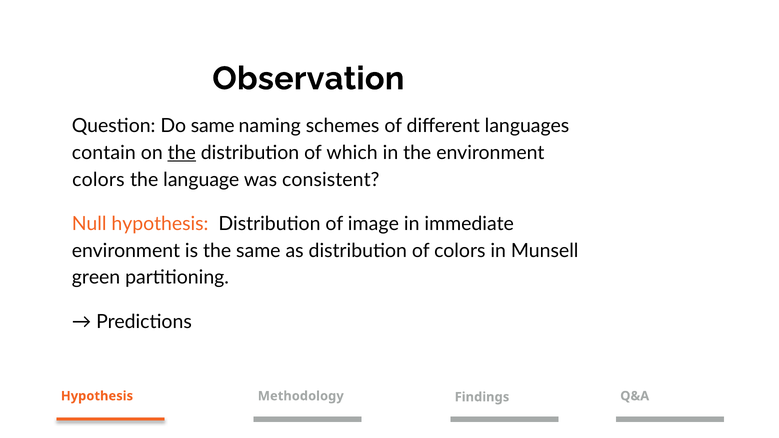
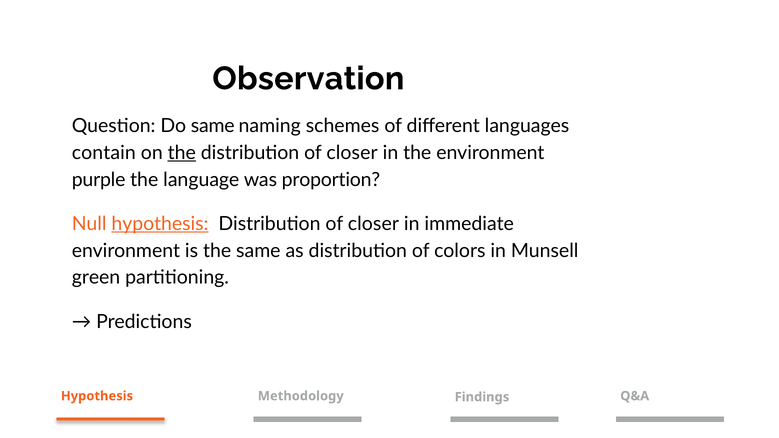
which at (352, 153): which -> closer
colors at (98, 180): colors -> purple
consistent: consistent -> proportion
hypothesis at (160, 224) underline: none -> present
image at (373, 224): image -> closer
